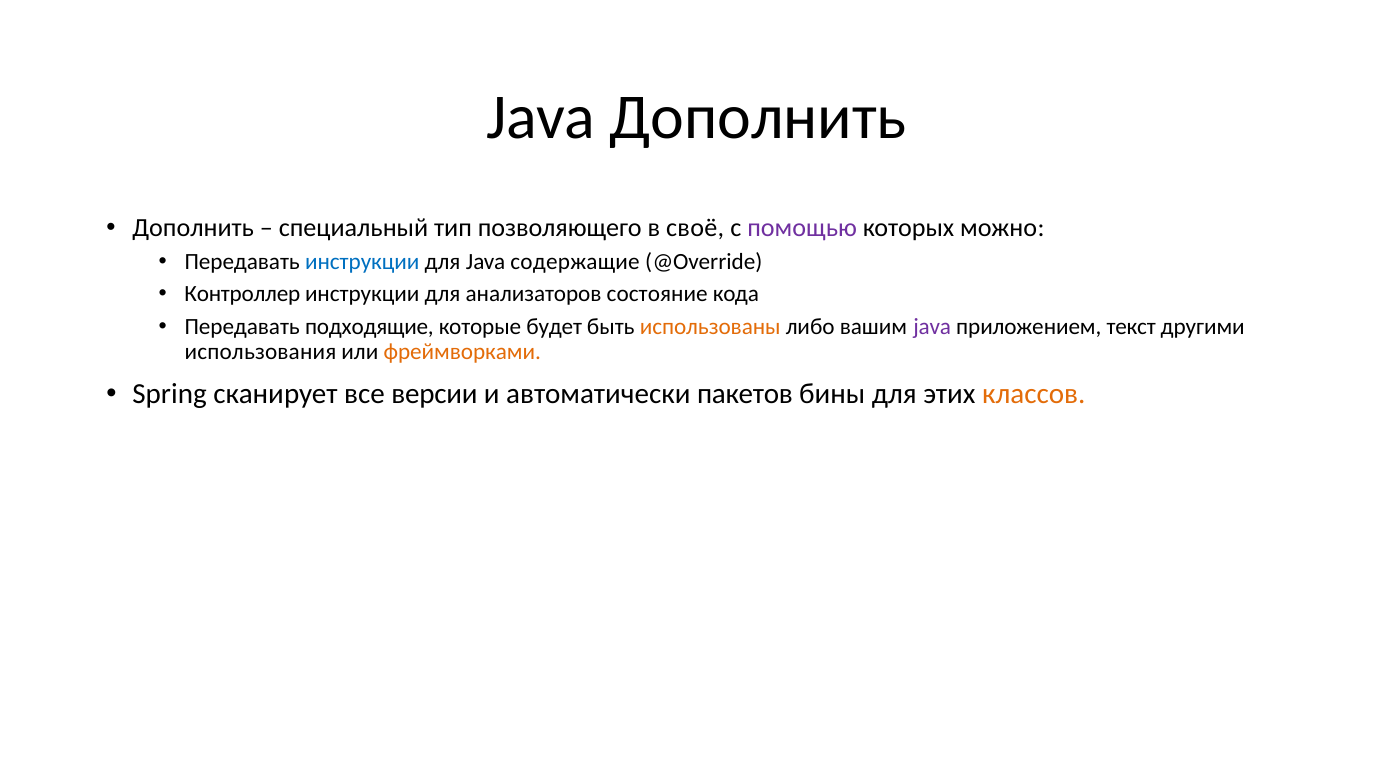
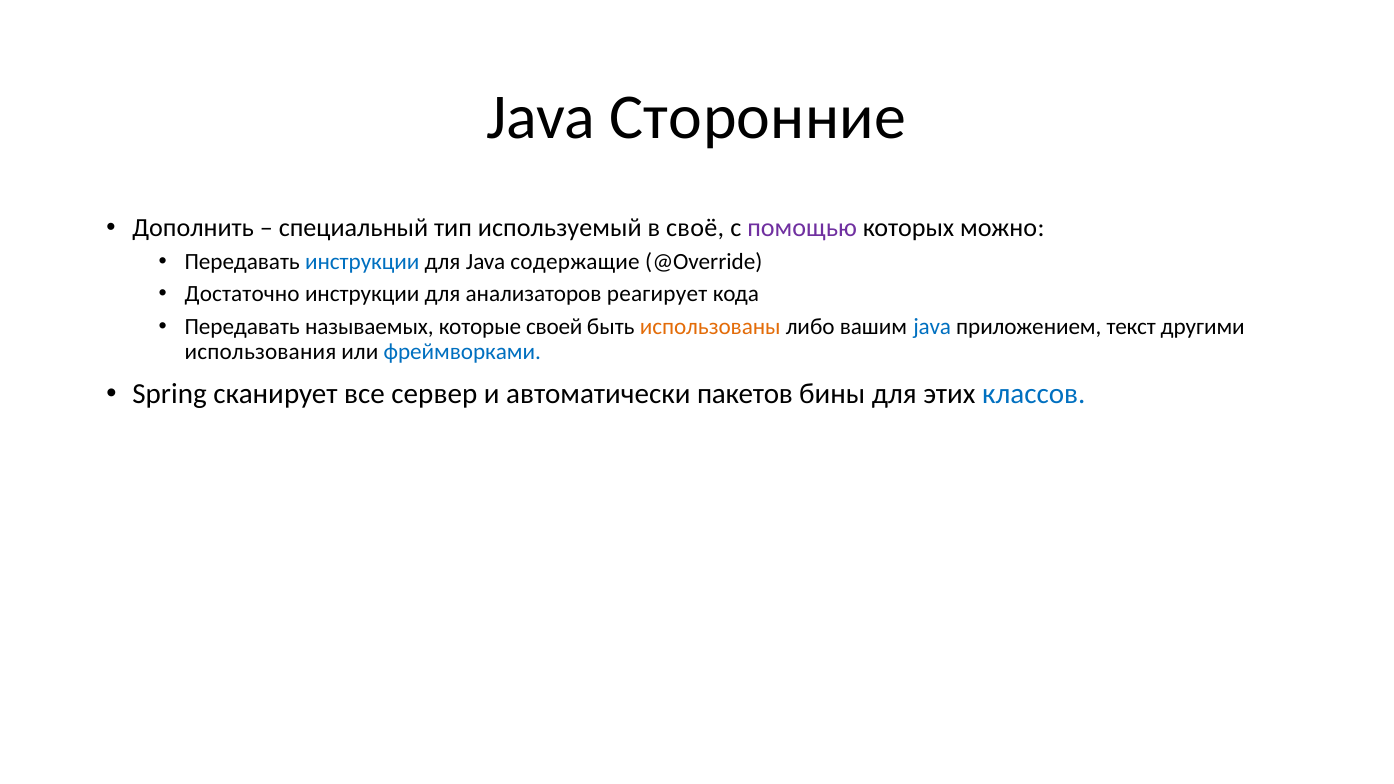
Java Дополнить: Дополнить -> Сторонние
позволяющего: позволяющего -> используемый
Контроллер: Контроллер -> Достаточно
состояние: состояние -> реагирует
подходящие: подходящие -> называемых
будет: будет -> своей
java at (932, 326) colour: purple -> blue
фреймворками colour: orange -> blue
версии: версии -> сервер
классов colour: orange -> blue
